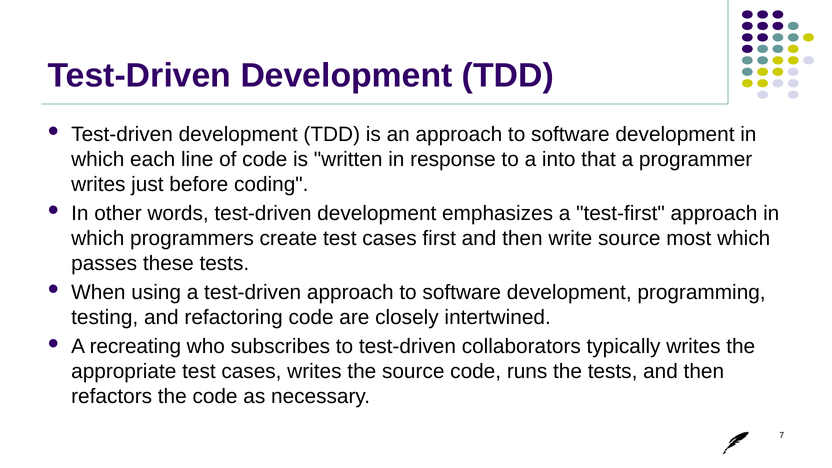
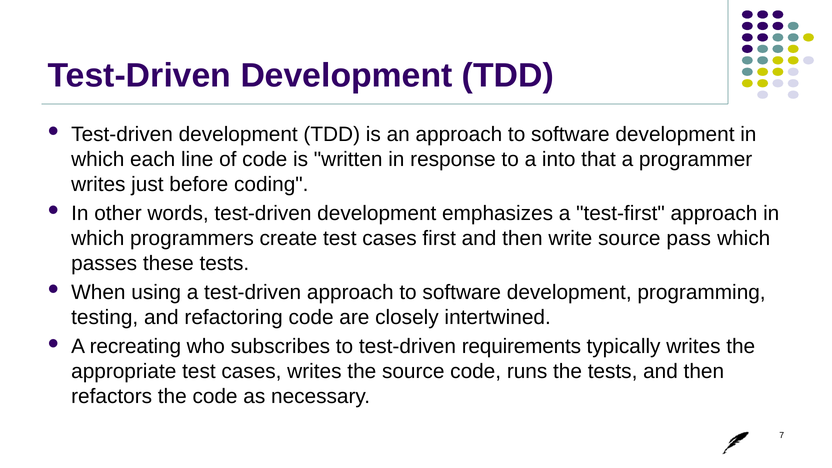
most: most -> pass
collaborators: collaborators -> requirements
